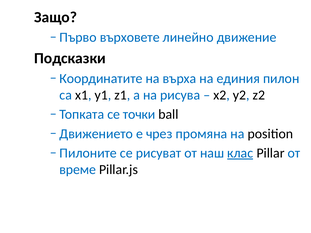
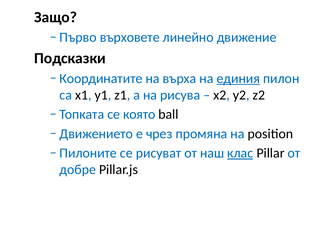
единия underline: none -> present
точки: точки -> която
време: време -> добре
